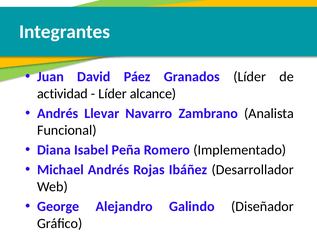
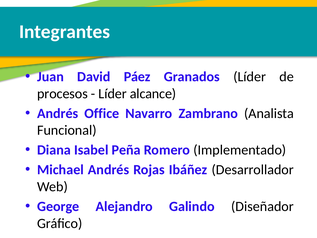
actividad: actividad -> procesos
Llevar: Llevar -> Office
